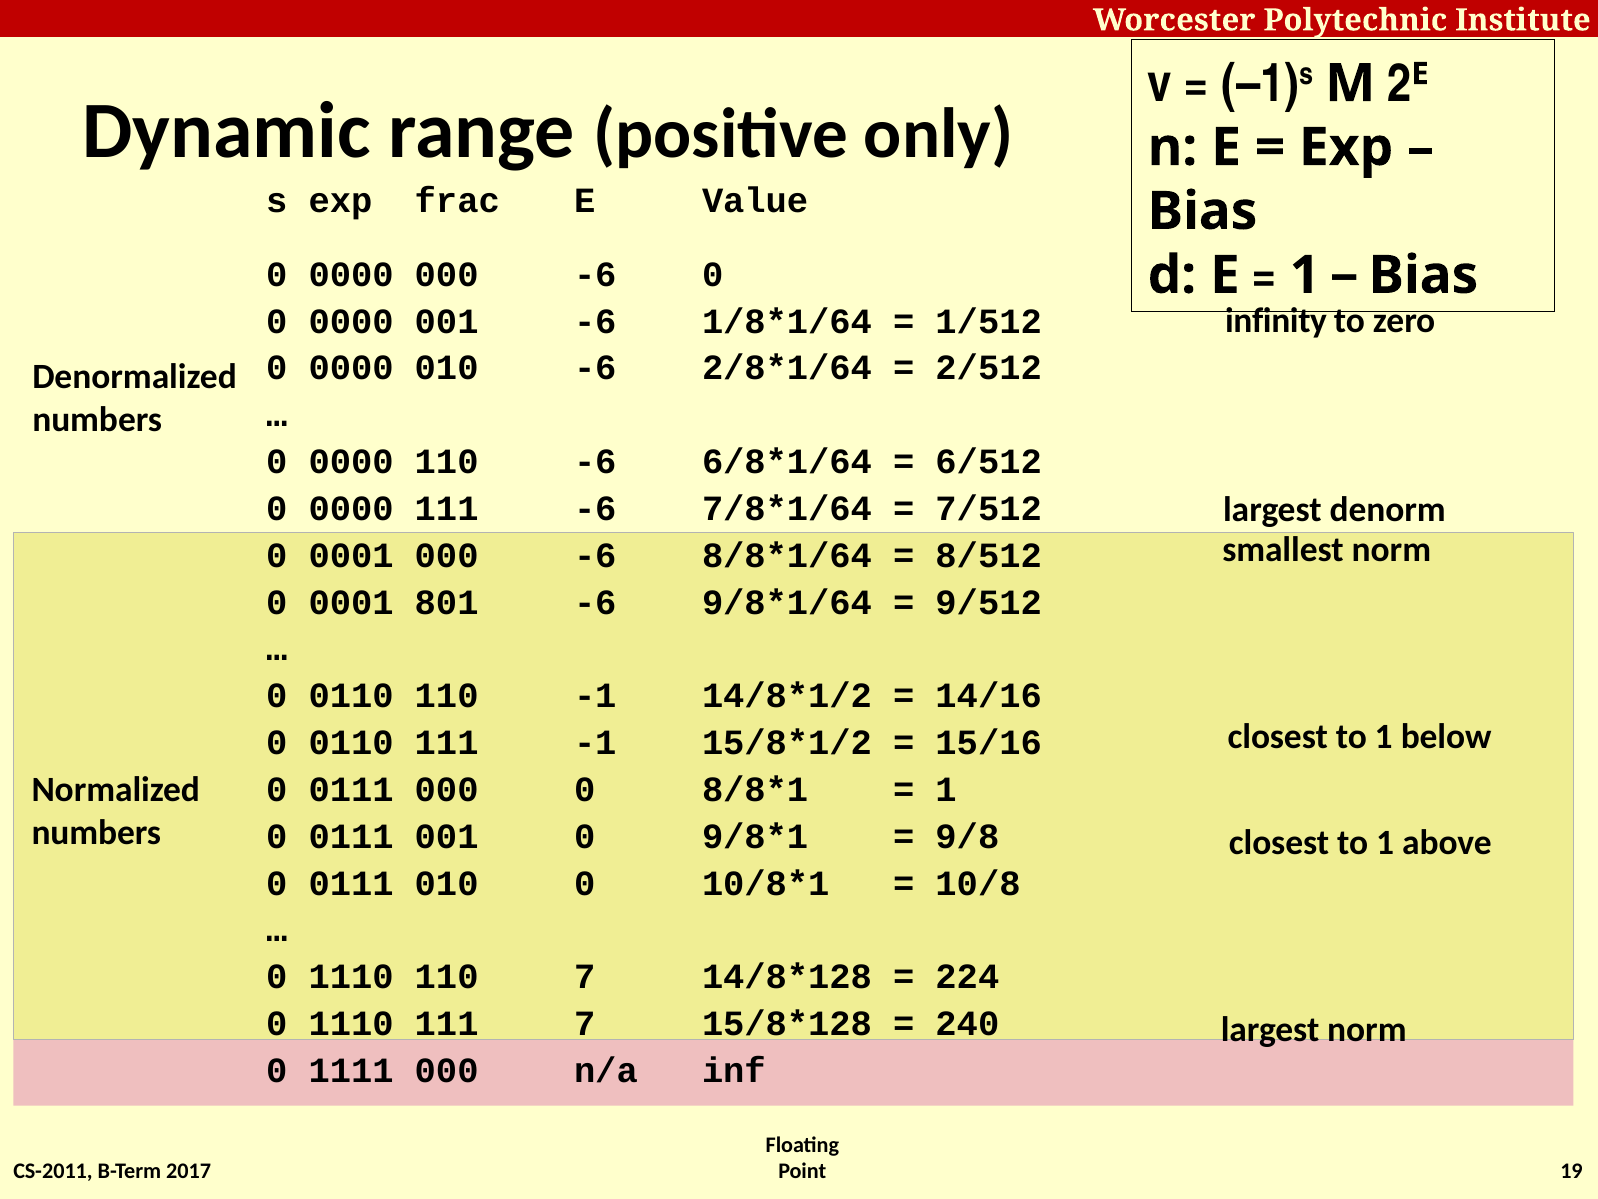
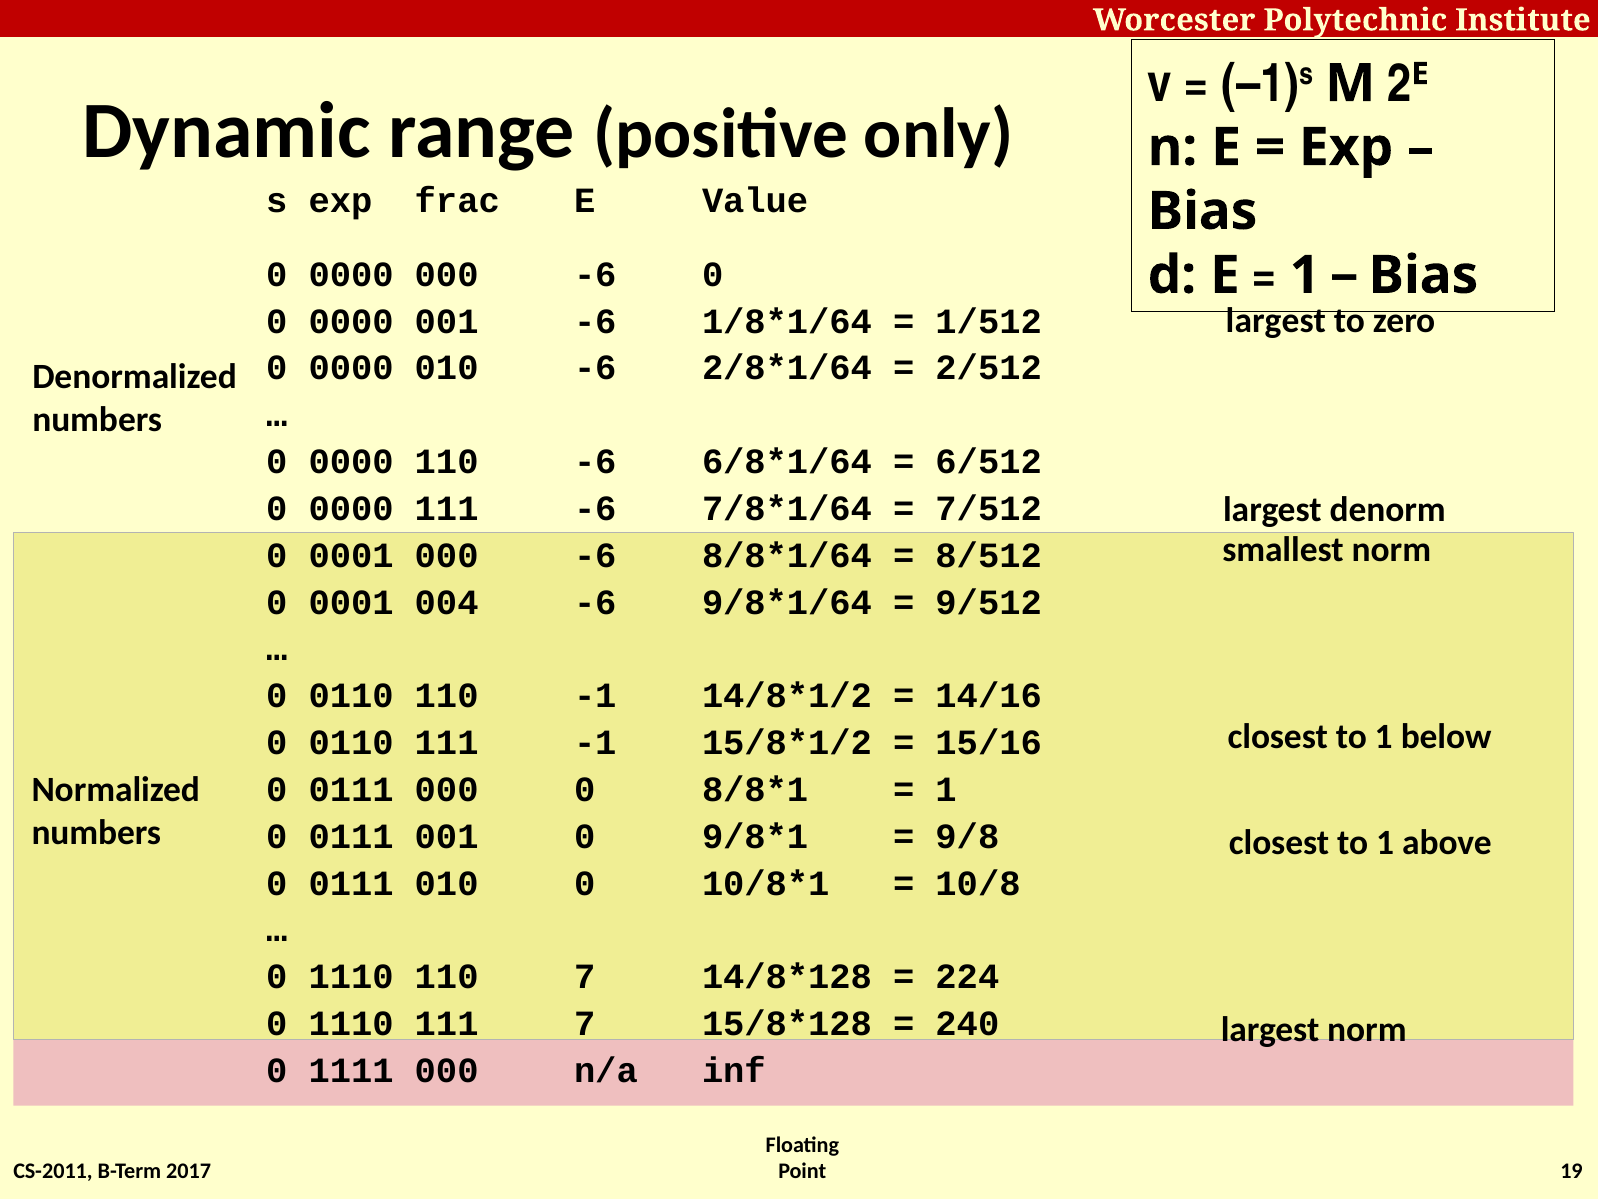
infinity at (1276, 320): infinity -> largest
801: 801 -> 004
